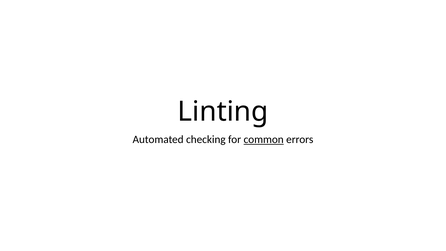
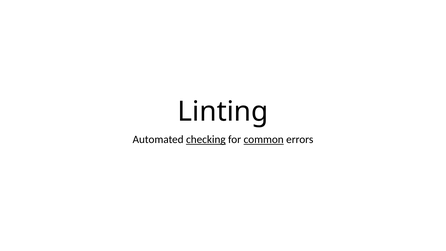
checking underline: none -> present
